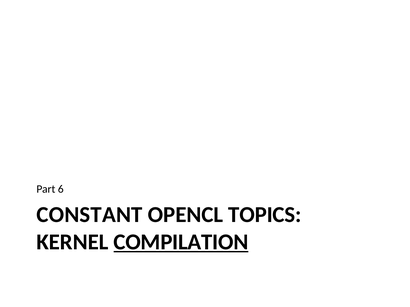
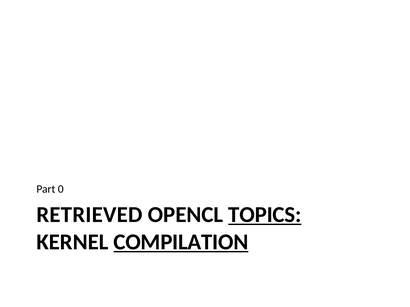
6: 6 -> 0
CONSTANT: CONSTANT -> RETRIEVED
TOPICS underline: none -> present
